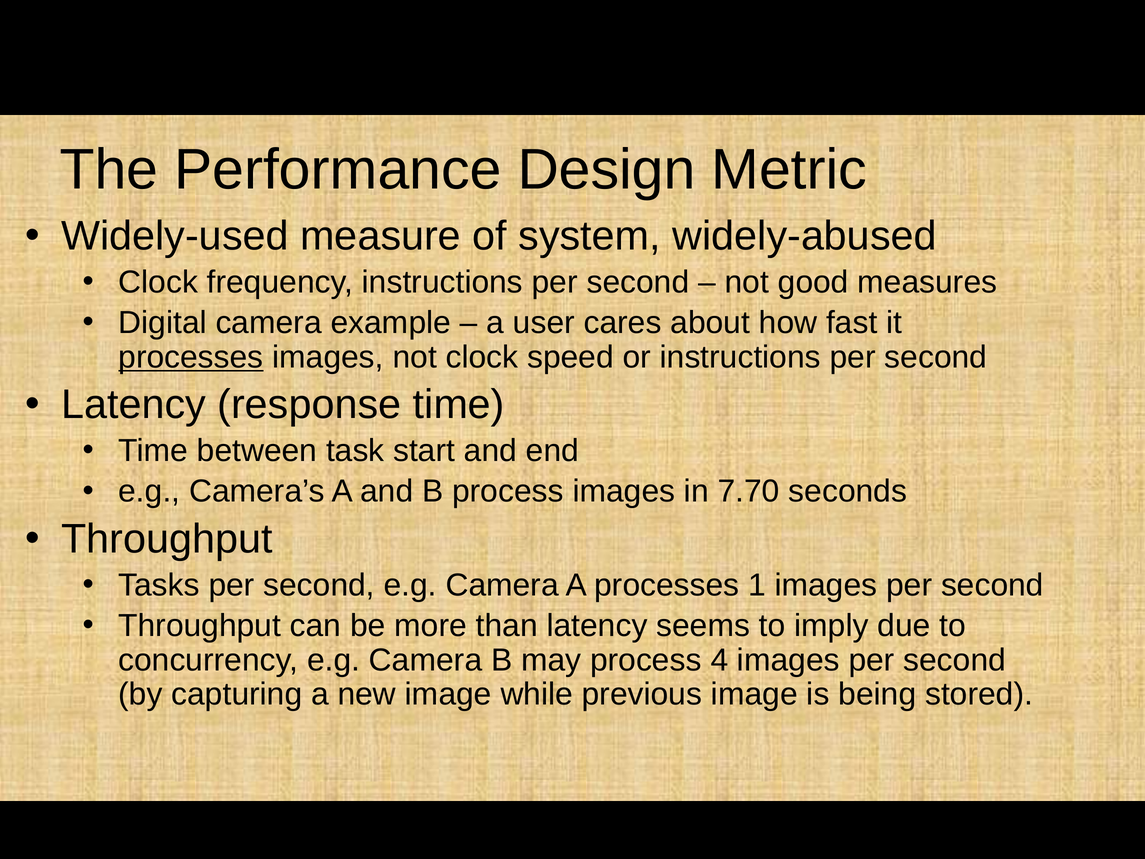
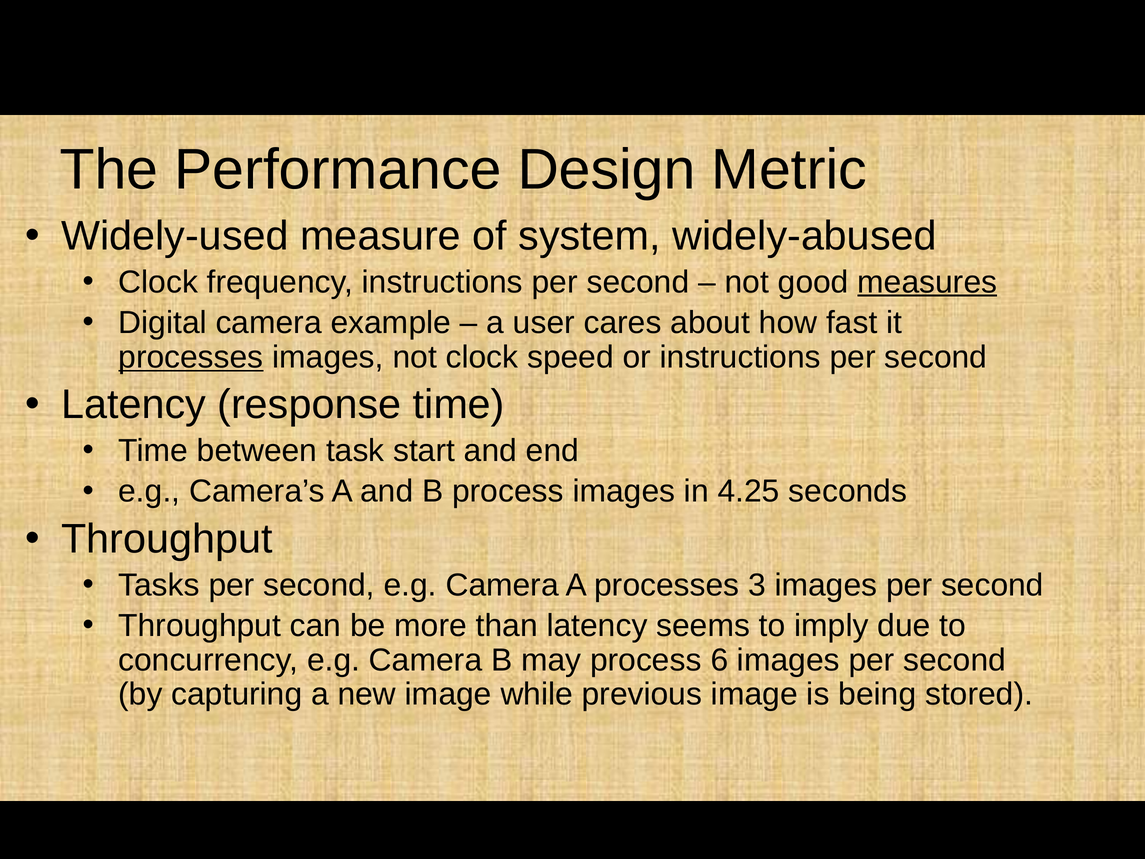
measures underline: none -> present
7.70: 7.70 -> 4.25
1: 1 -> 3
4: 4 -> 6
